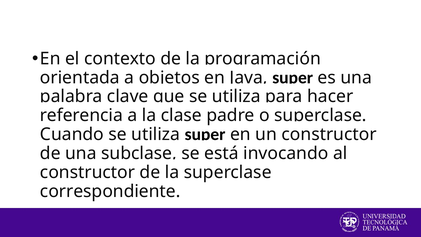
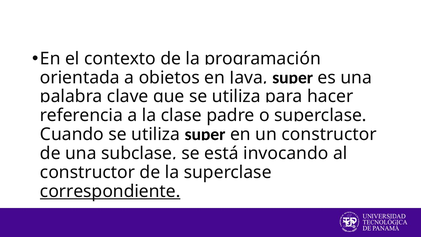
correspondiente underline: none -> present
